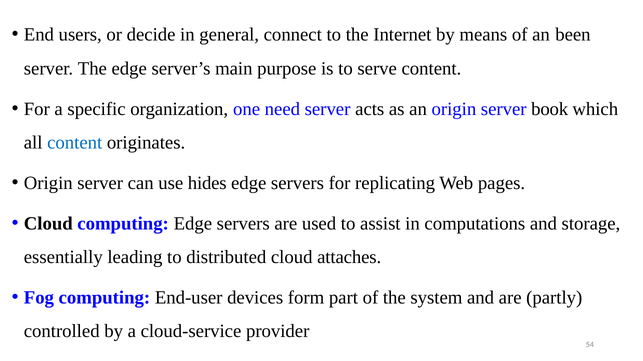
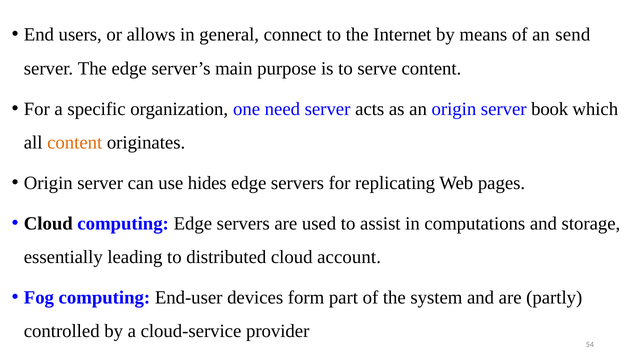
decide: decide -> allows
been: been -> send
content at (75, 143) colour: blue -> orange
attaches: attaches -> account
